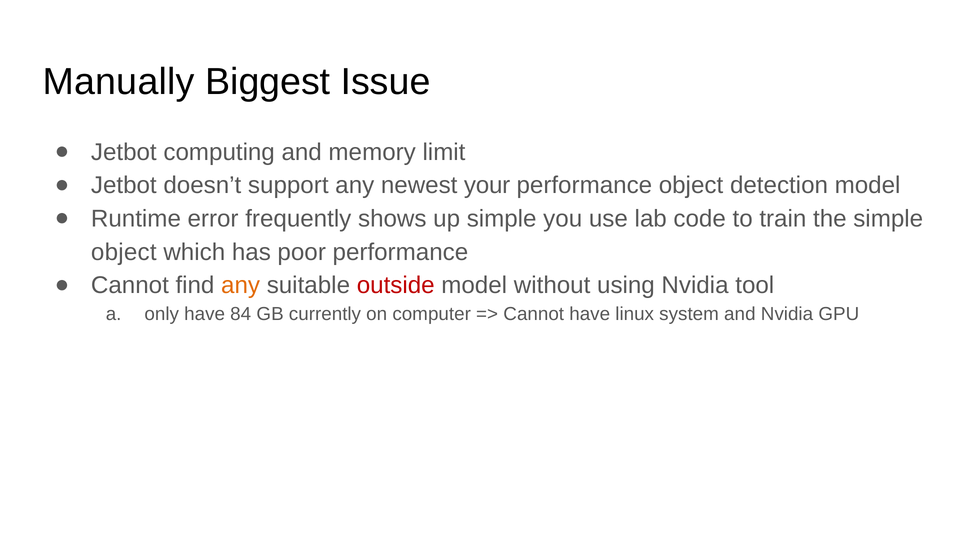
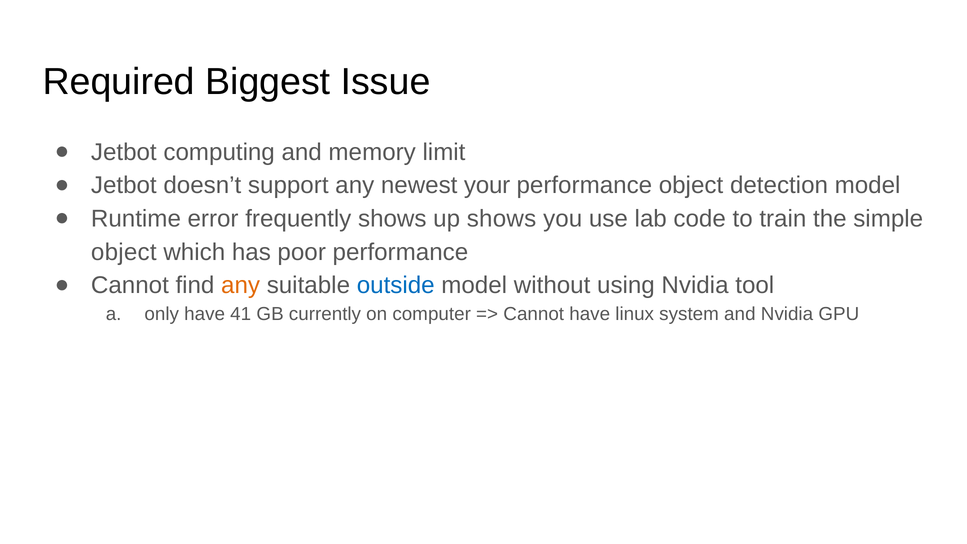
Manually: Manually -> Required
up simple: simple -> shows
outside colour: red -> blue
84: 84 -> 41
